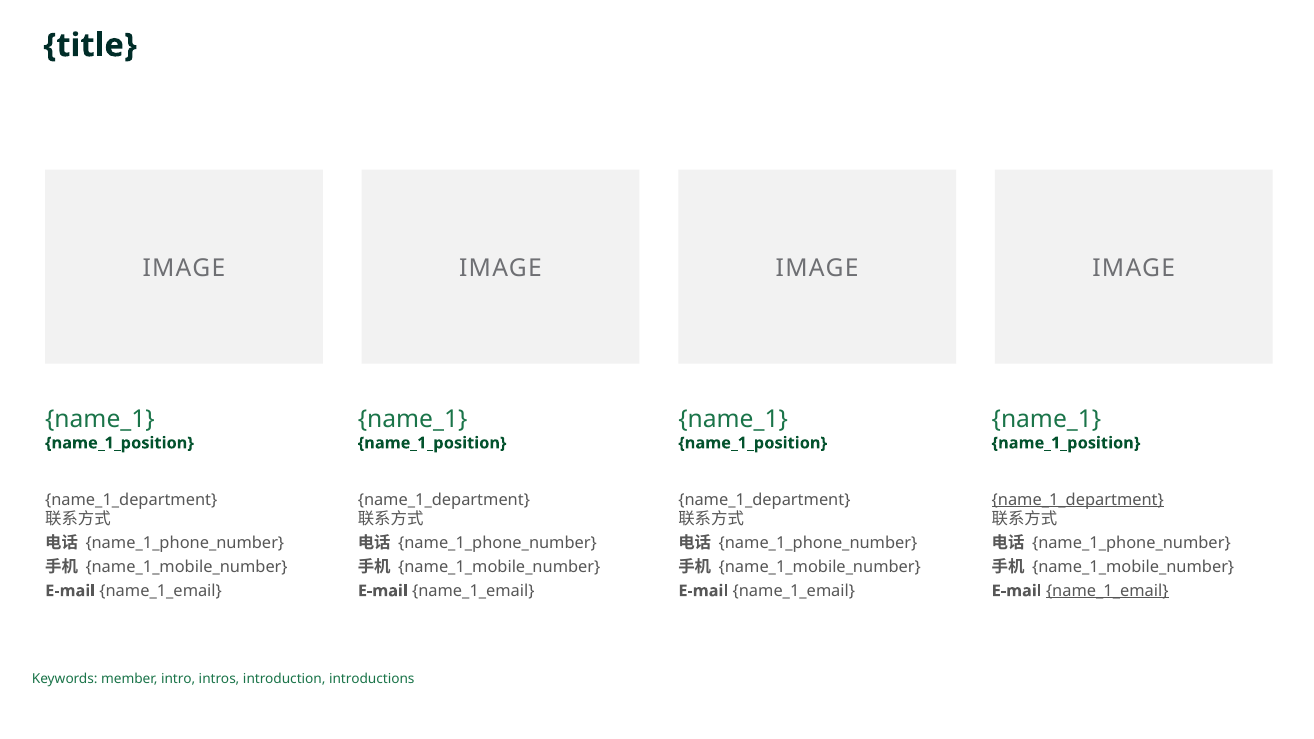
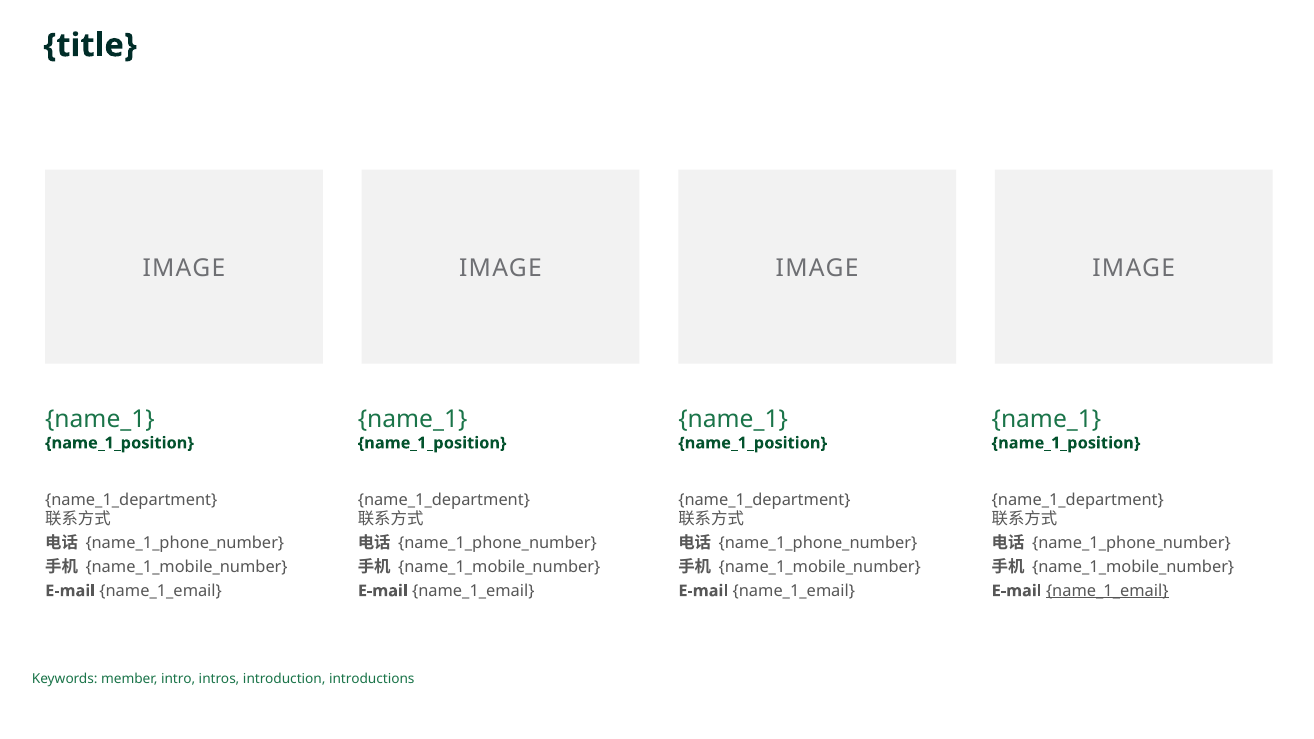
name_1_department at (1078, 500) underline: present -> none
